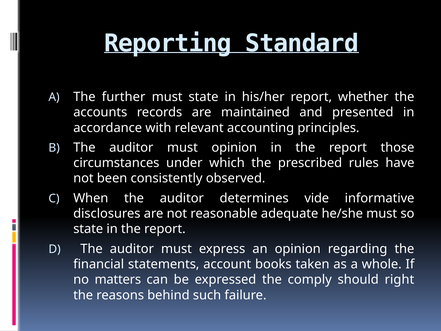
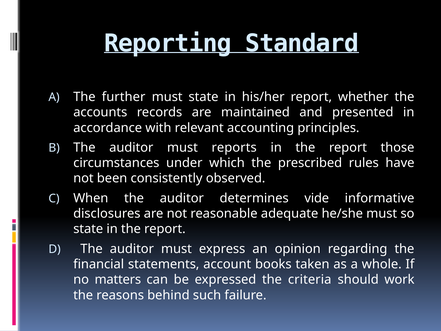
must opinion: opinion -> reports
comply: comply -> criteria
right: right -> work
